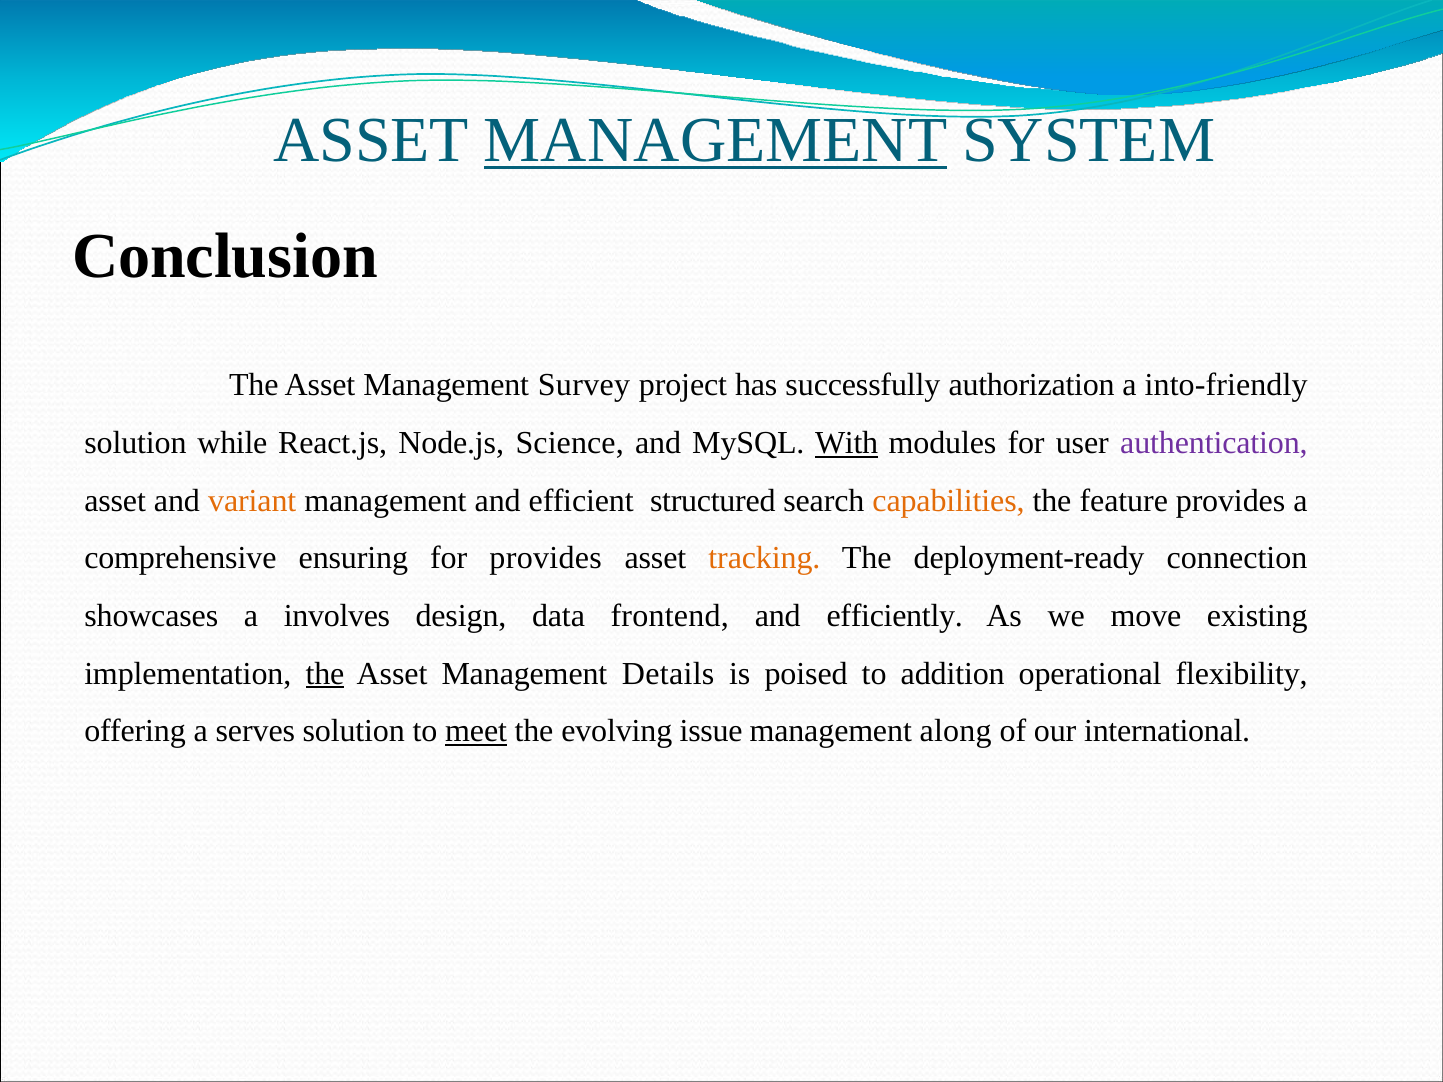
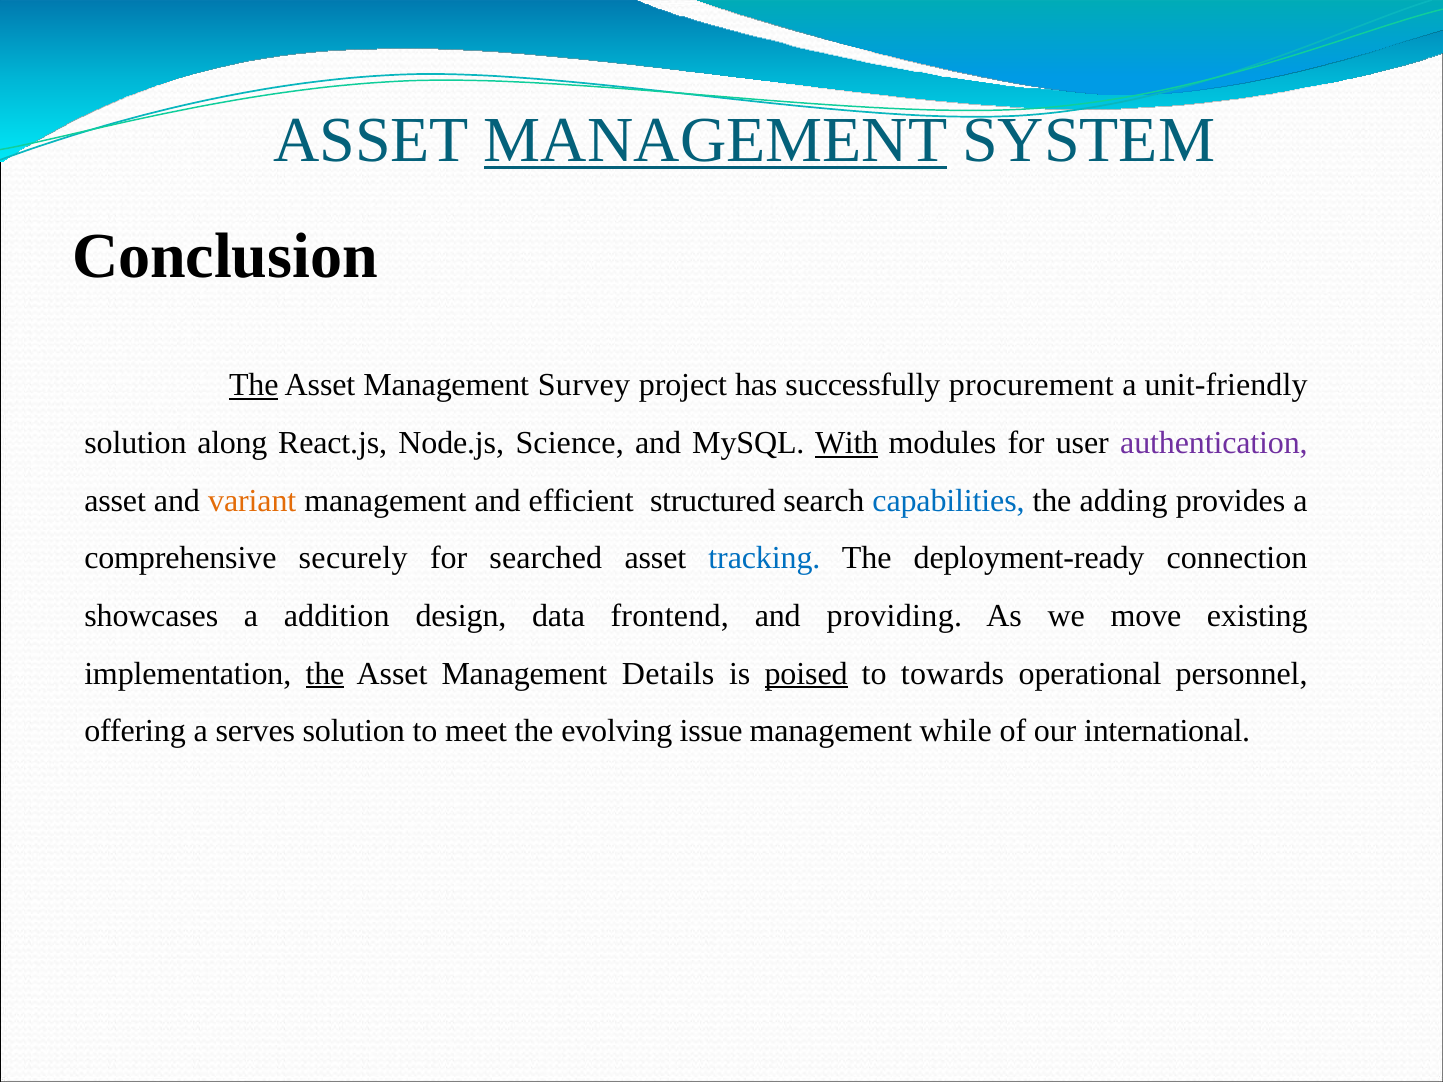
The at (254, 385) underline: none -> present
authorization: authorization -> procurement
into-friendly: into-friendly -> unit-friendly
while: while -> along
capabilities colour: orange -> blue
feature: feature -> adding
ensuring: ensuring -> securely
for provides: provides -> searched
tracking colour: orange -> blue
involves: involves -> addition
efficiently: efficiently -> providing
poised underline: none -> present
addition: addition -> towards
flexibility: flexibility -> personnel
meet underline: present -> none
along: along -> while
